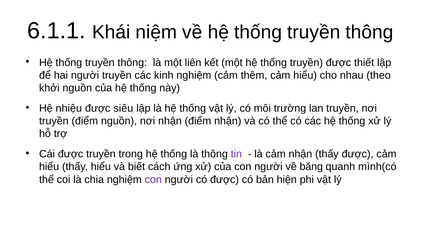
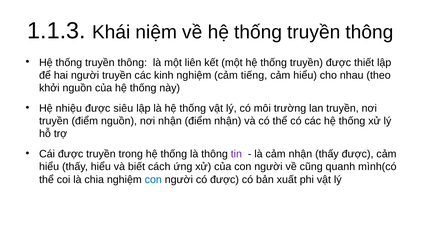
6.1.1: 6.1.1 -> 1.1.3
thêm: thêm -> tiếng
băng: băng -> cũng
con at (153, 179) colour: purple -> blue
hiện: hiện -> xuất
